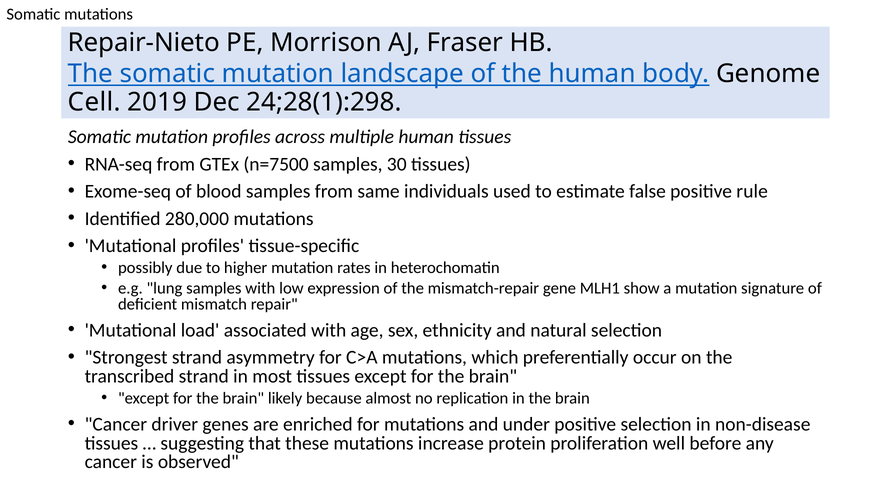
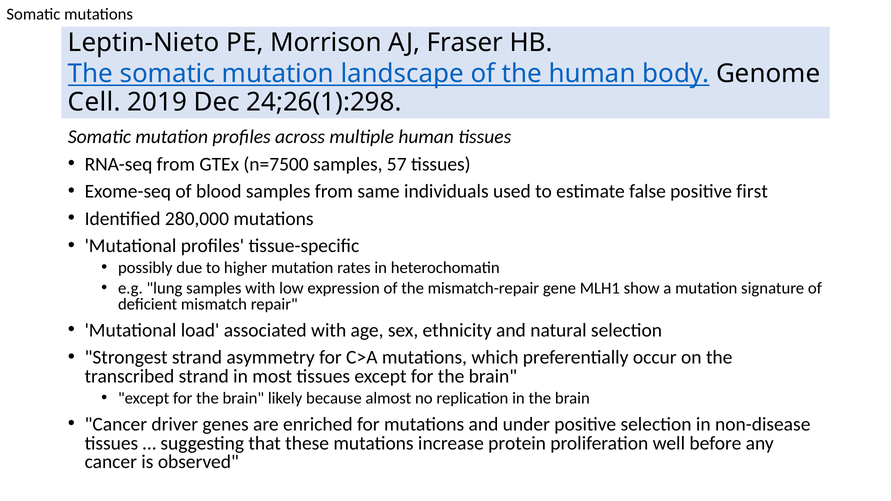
Repair-Nieto: Repair-Nieto -> Leptin-Nieto
24;28(1):298: 24;28(1):298 -> 24;26(1):298
30: 30 -> 57
rule: rule -> first
